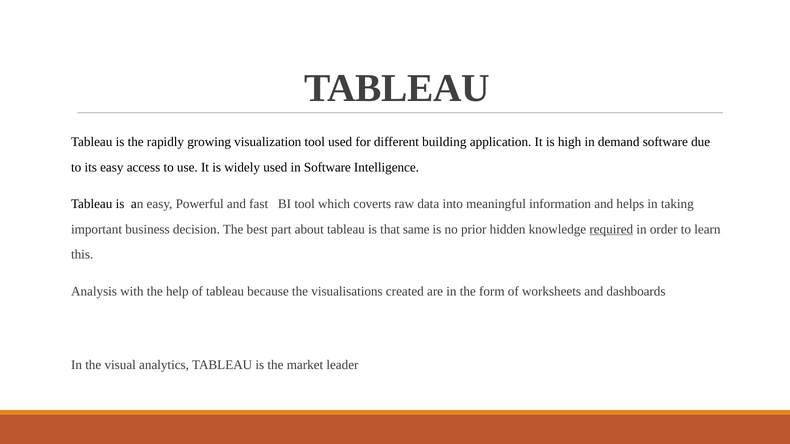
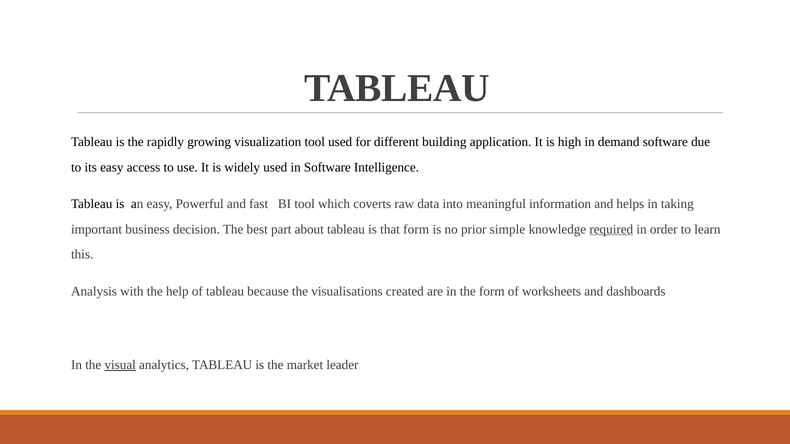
that same: same -> form
hidden: hidden -> simple
visual underline: none -> present
